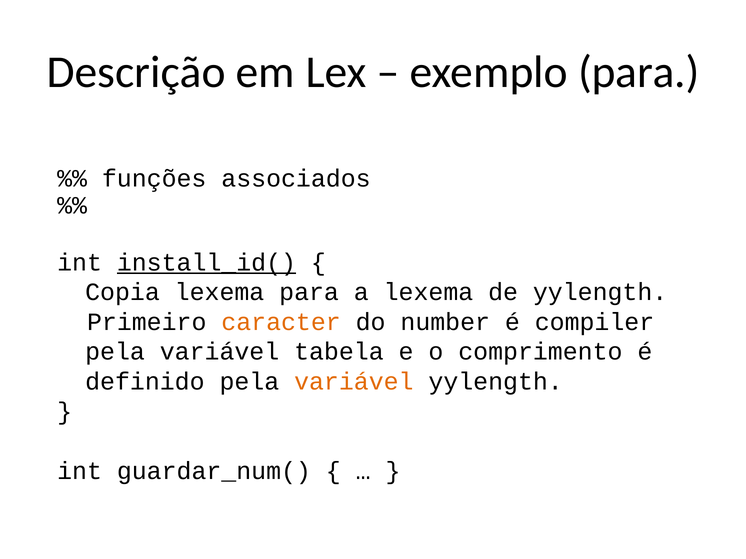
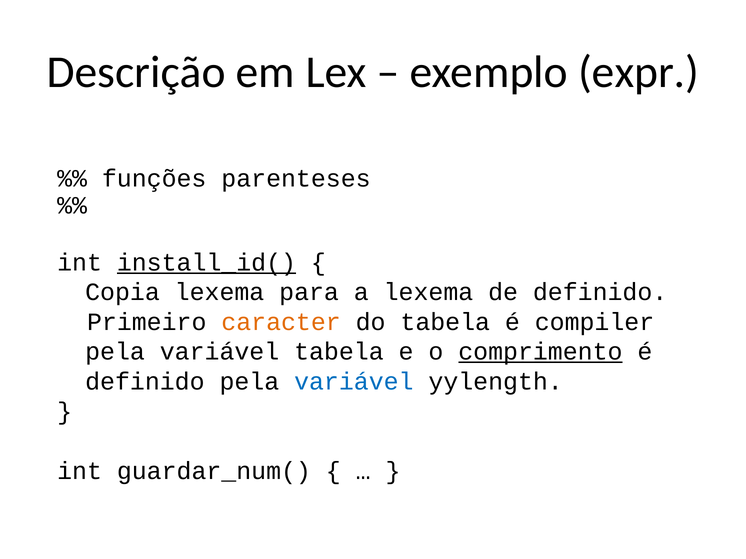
exemplo para: para -> expr
associados: associados -> parenteses
de yylength: yylength -> definido
do number: number -> tabela
comprimento underline: none -> present
variável at (354, 382) colour: orange -> blue
